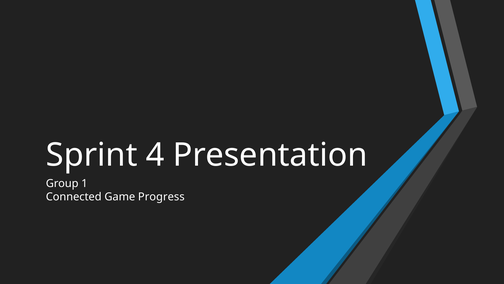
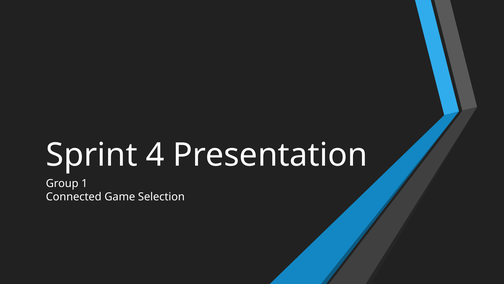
Progress: Progress -> Selection
